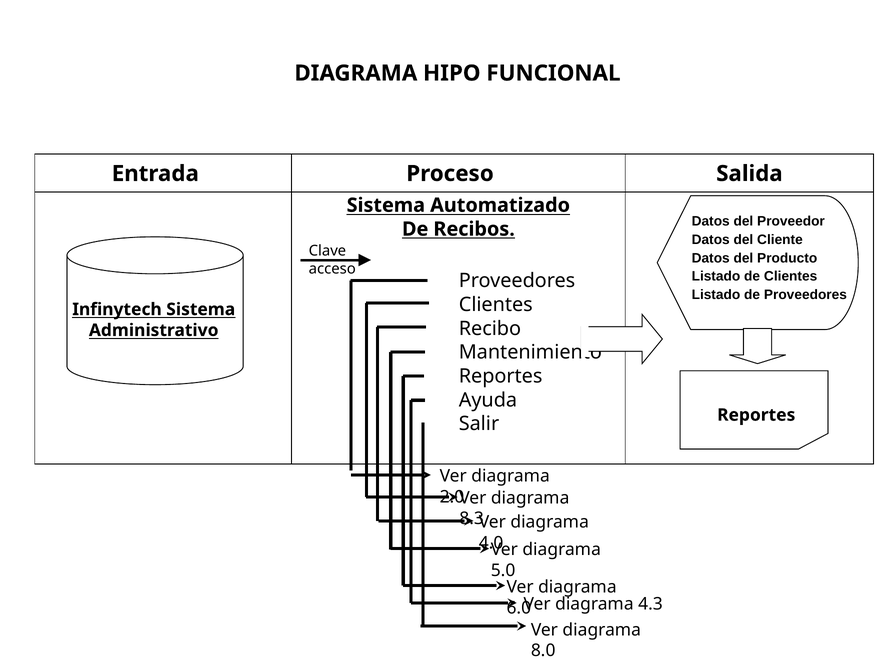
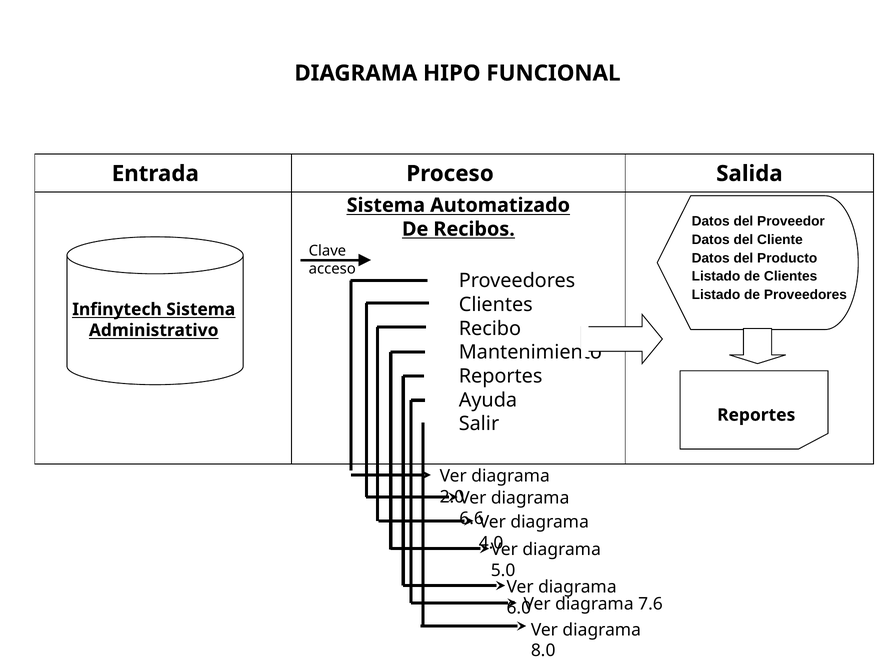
8.3: 8.3 -> 6.6
4.3: 4.3 -> 7.6
